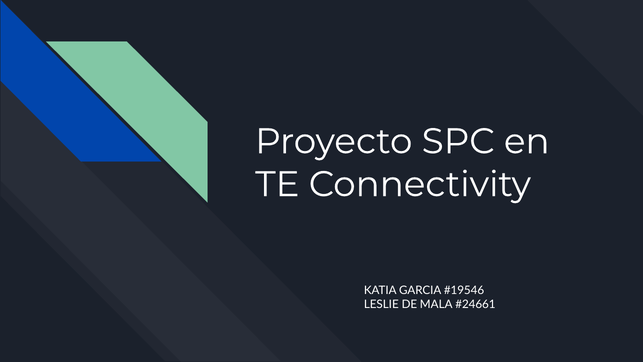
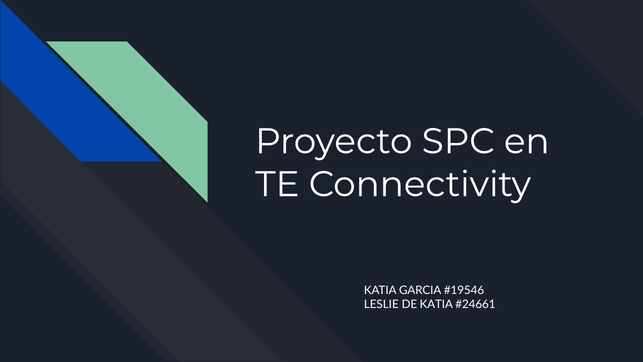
DE MALA: MALA -> KATIA
